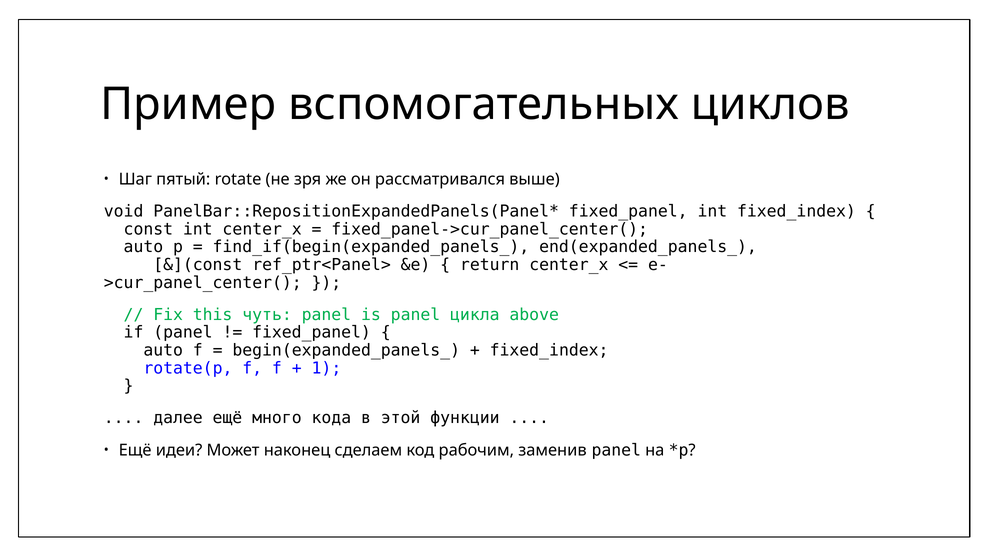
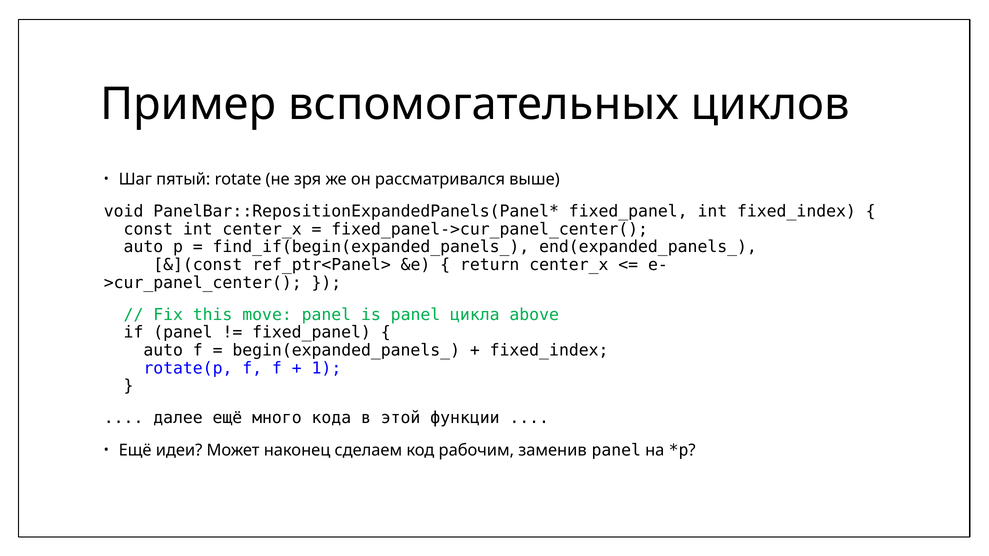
чуть: чуть -> move
